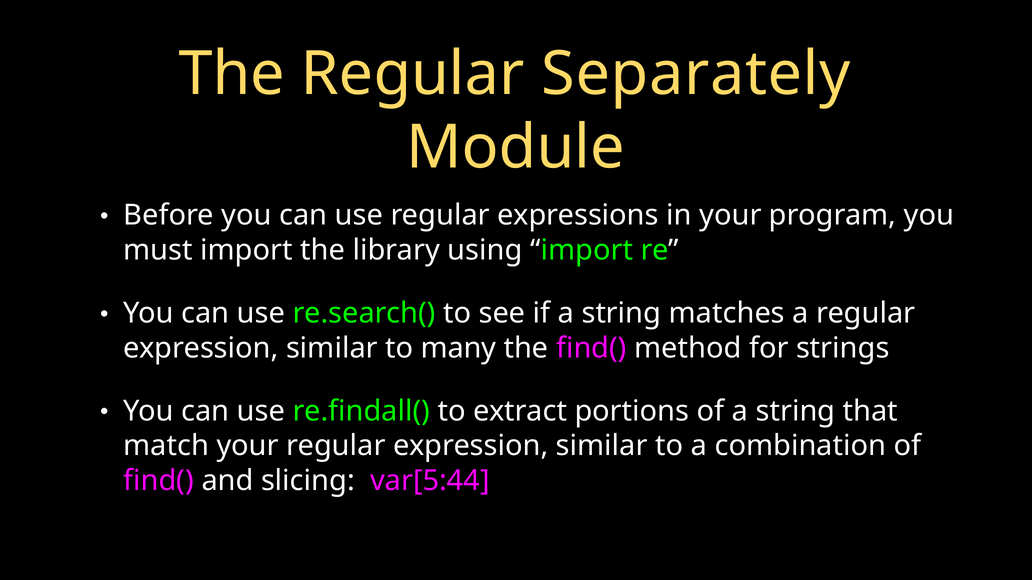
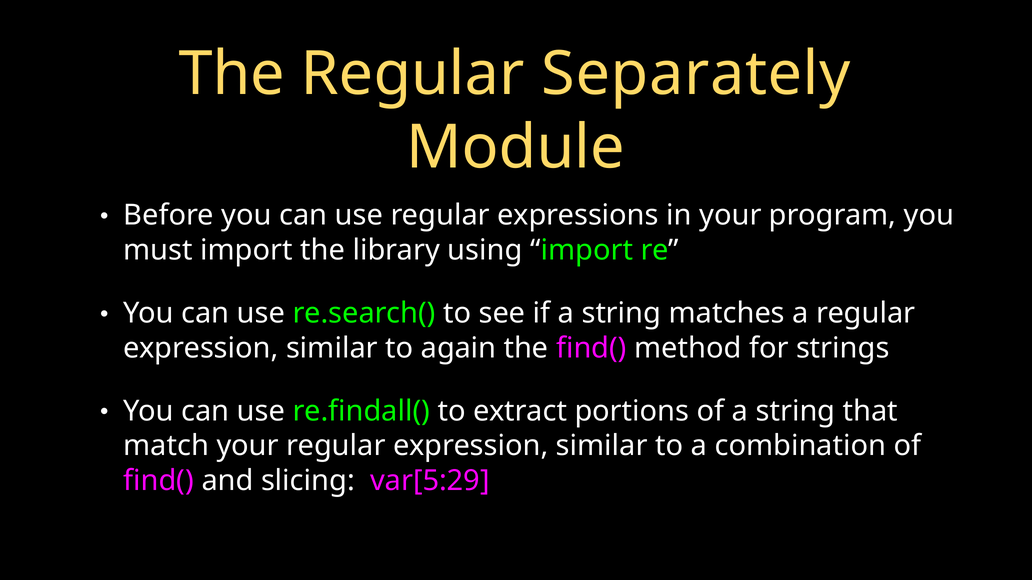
many: many -> again
var[5:44: var[5:44 -> var[5:29
